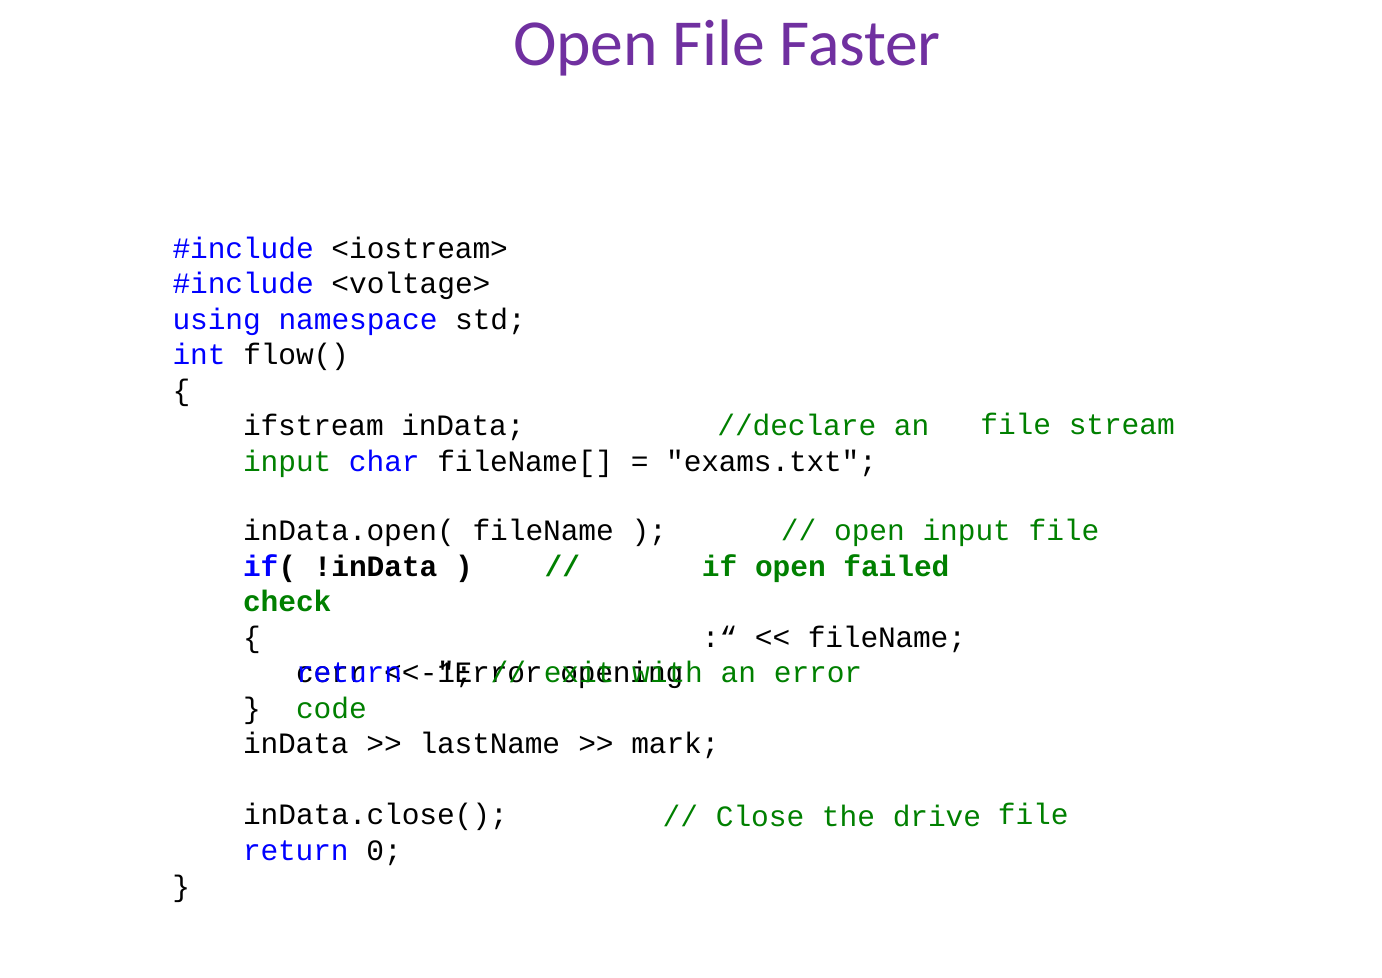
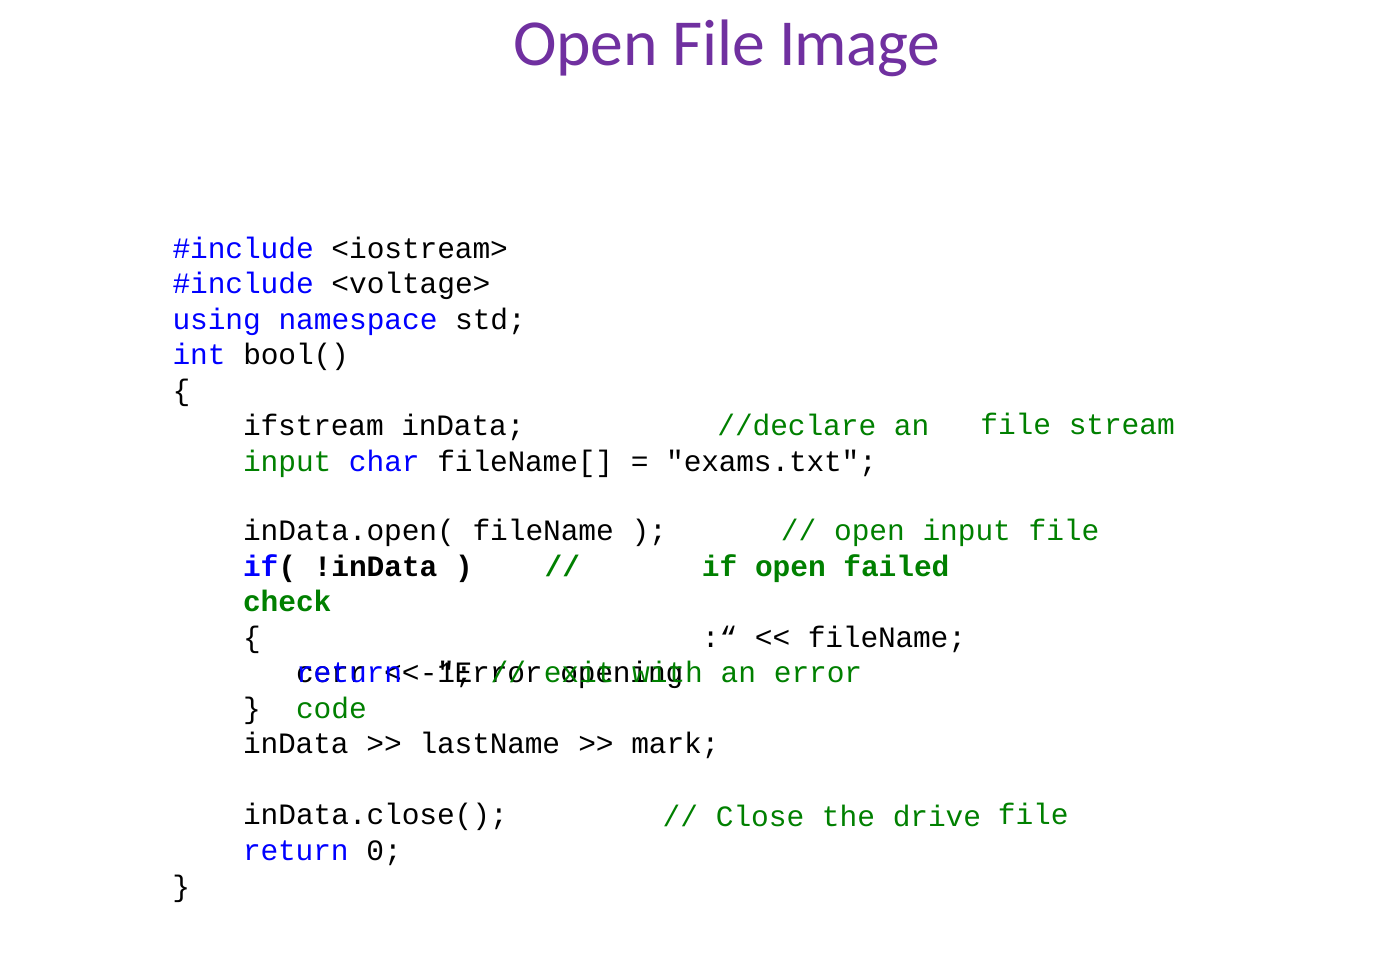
Faster: Faster -> Image
flow(: flow( -> bool(
